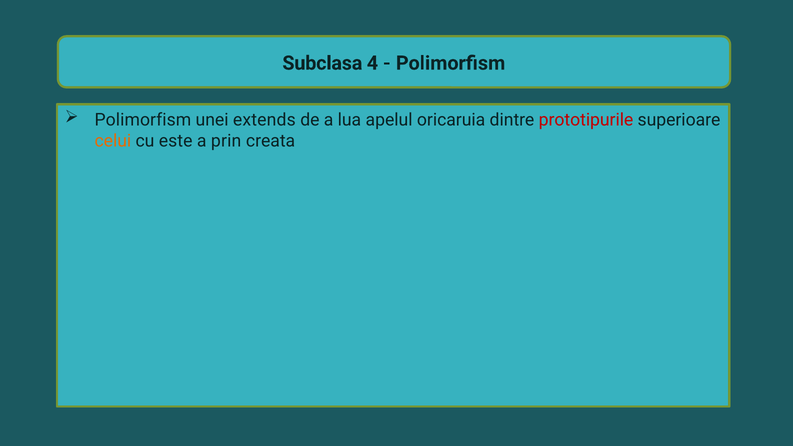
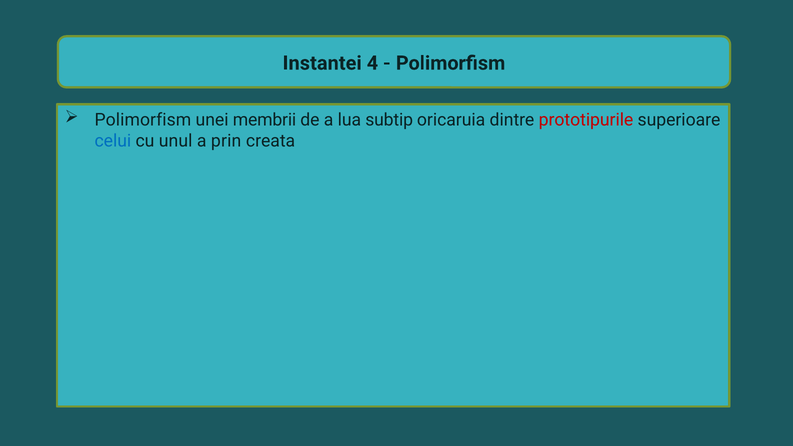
Subclasa: Subclasa -> Instantei
extends: extends -> membrii
apelul: apelul -> subtip
celui colour: orange -> blue
este: este -> unul
